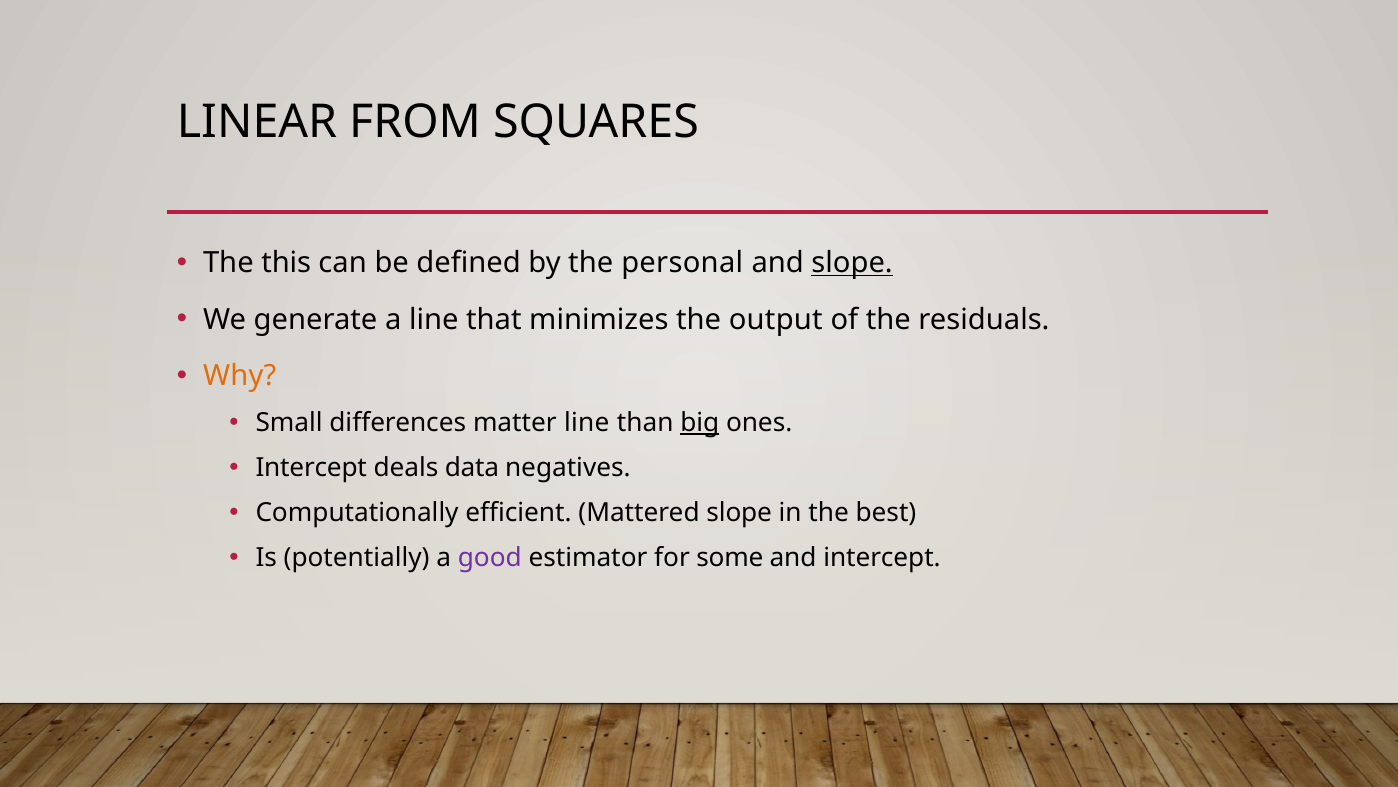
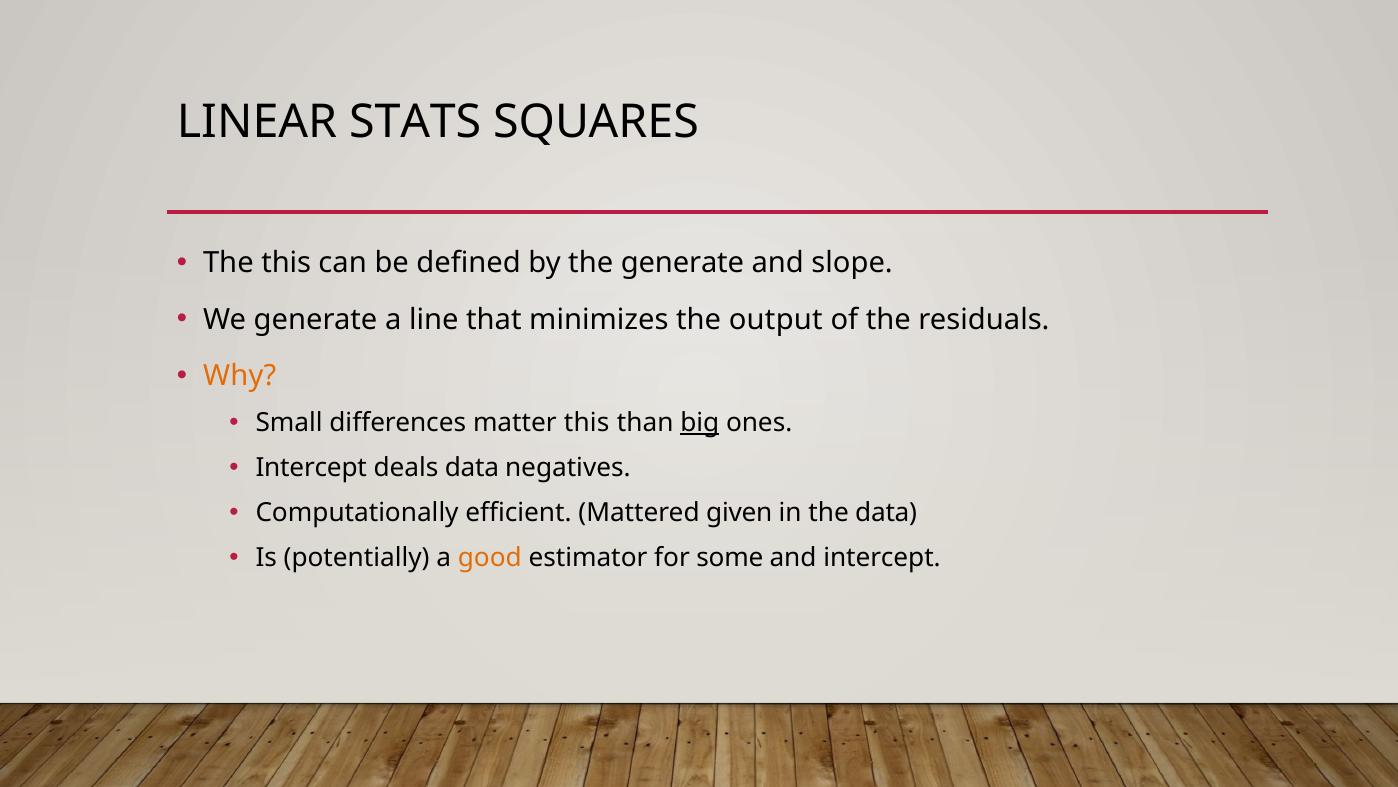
FROM: FROM -> STATS
the personal: personal -> generate
slope at (852, 263) underline: present -> none
matter line: line -> this
Mattered slope: slope -> given
the best: best -> data
good colour: purple -> orange
